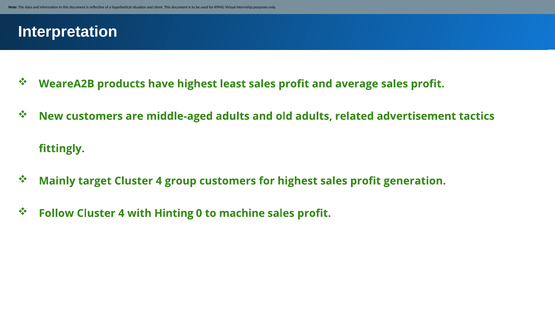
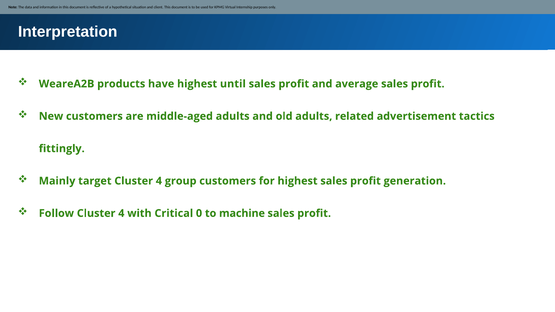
least: least -> until
Hinting: Hinting -> Critical
